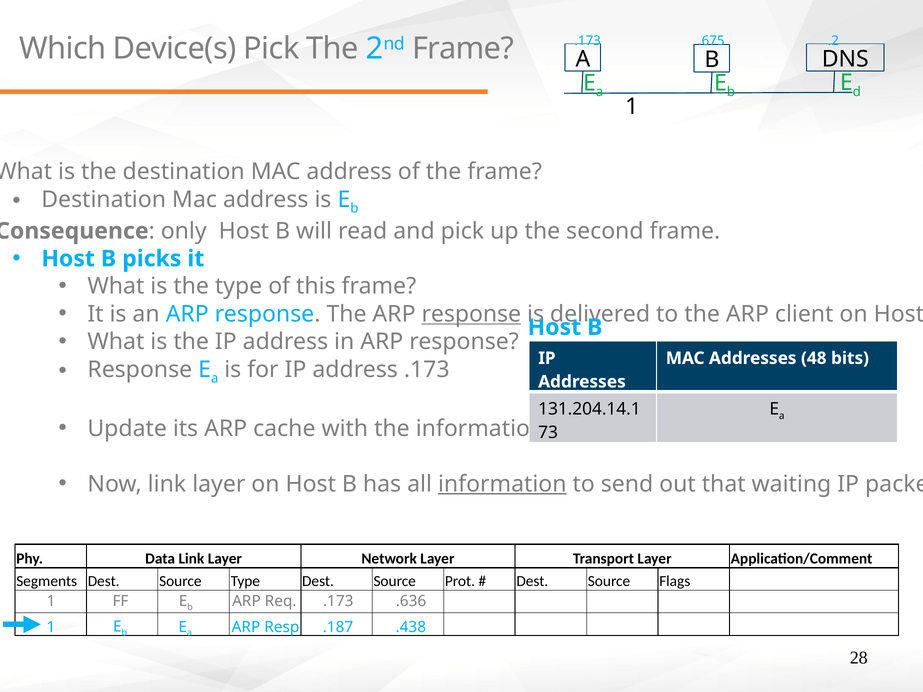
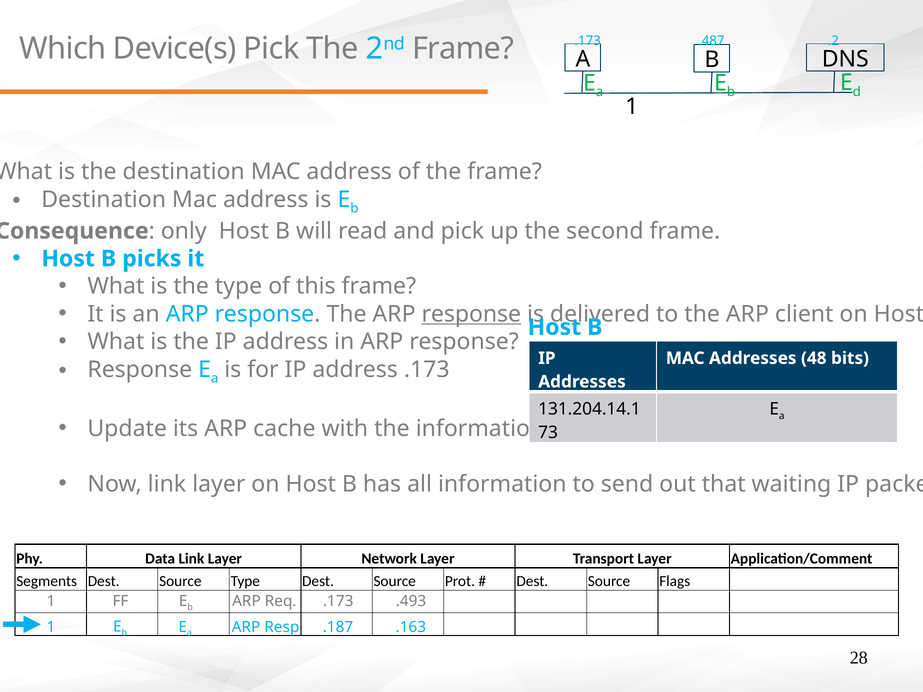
.675: .675 -> .487
information at (502, 484) underline: present -> none
.636: .636 -> .493
.438: .438 -> .163
